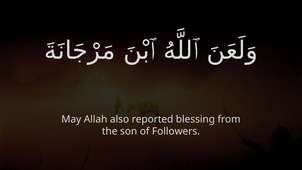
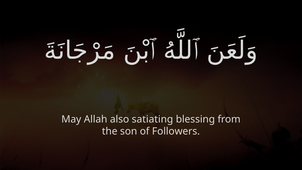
reported: reported -> satiating
